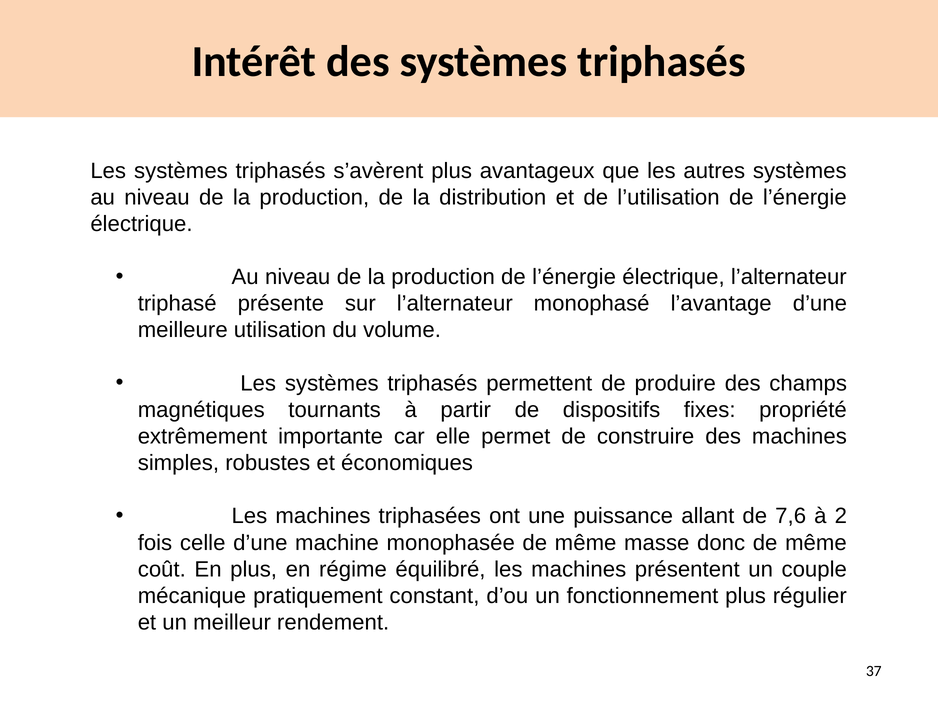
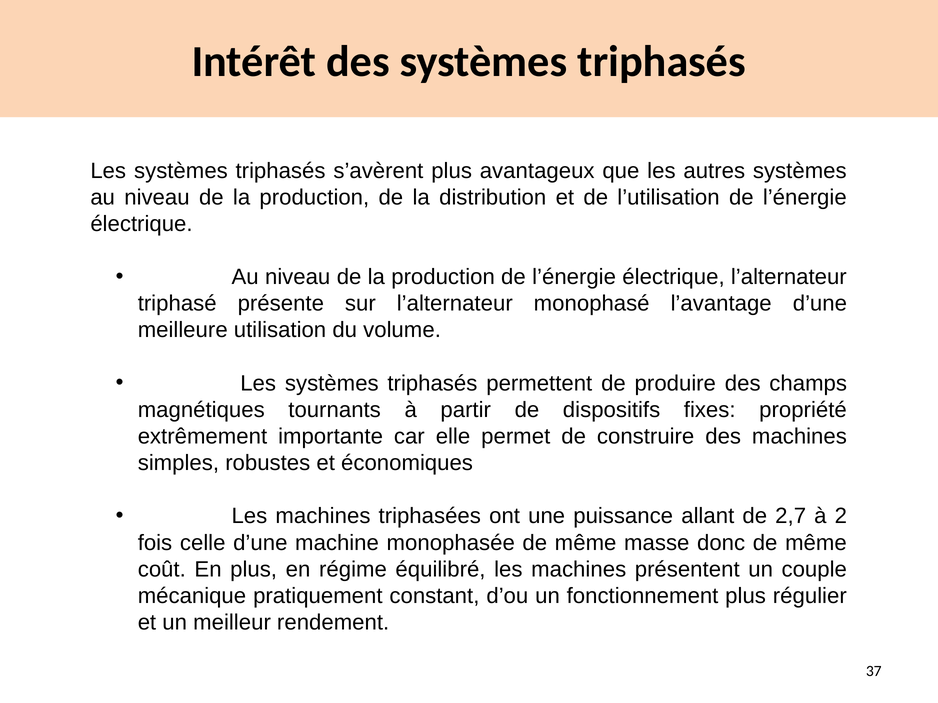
7,6: 7,6 -> 2,7
